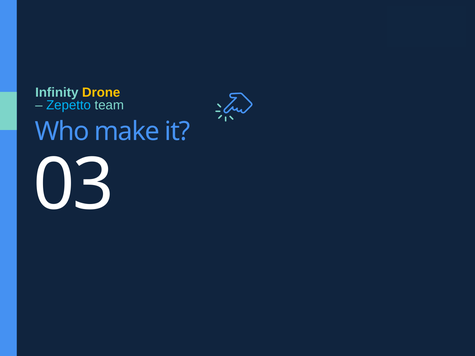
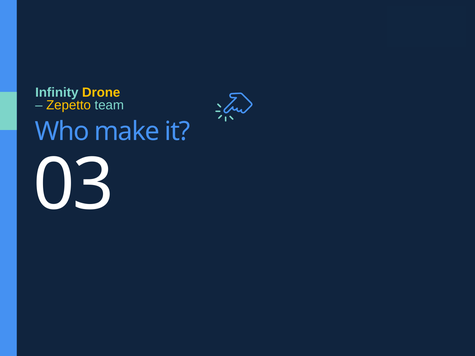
Zepetto colour: light blue -> yellow
